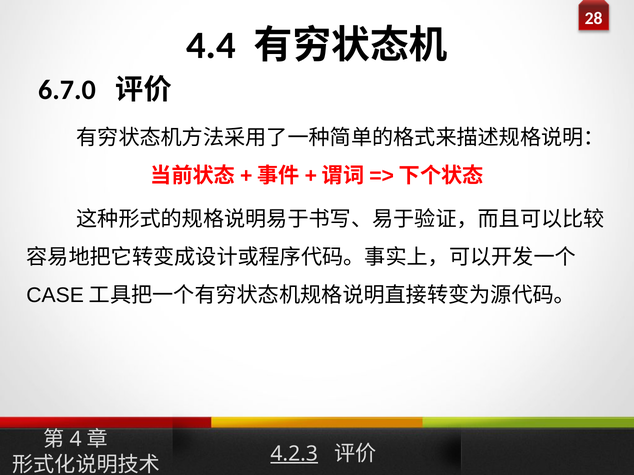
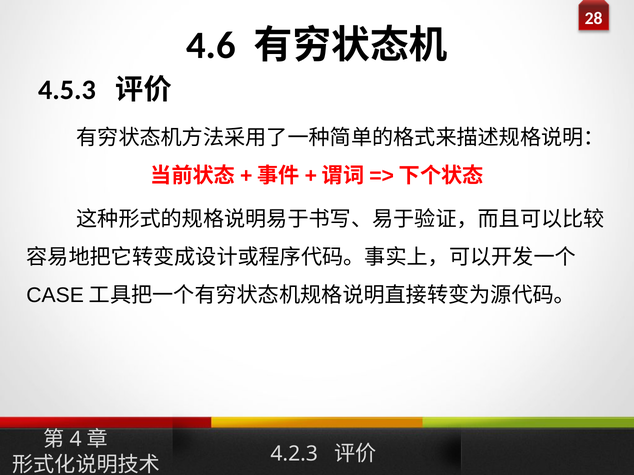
4.4: 4.4 -> 4.6
6.7.0: 6.7.0 -> 4.5.3
4.2.3 underline: present -> none
